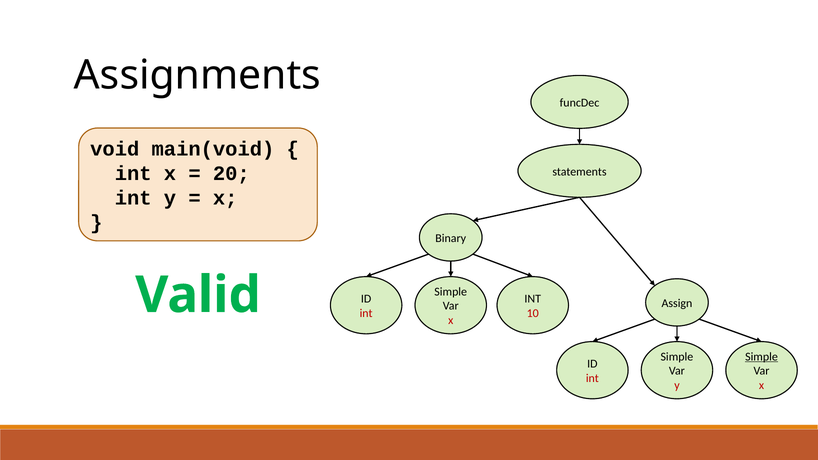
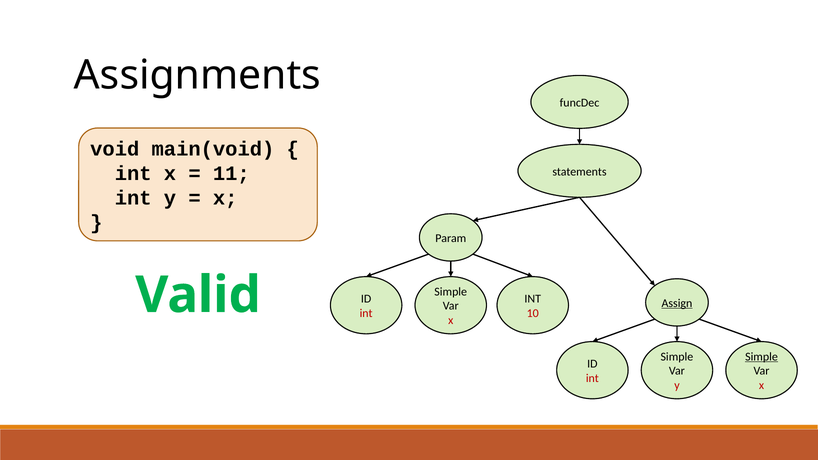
20: 20 -> 11
Binary: Binary -> Param
Assign underline: none -> present
